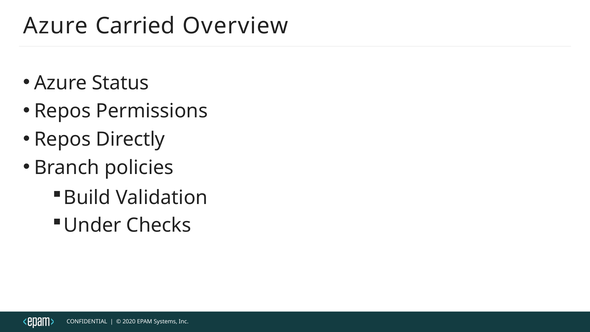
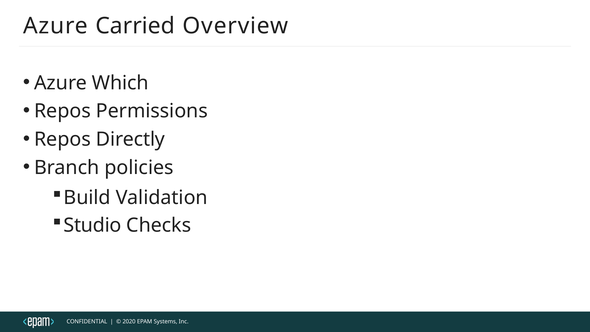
Status: Status -> Which
Under: Under -> Studio
